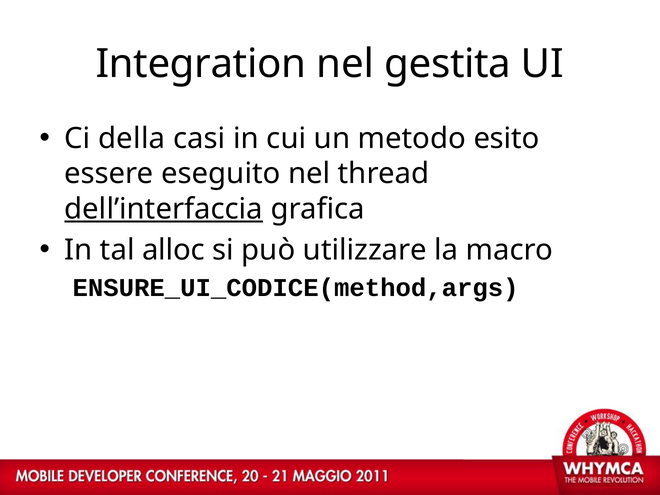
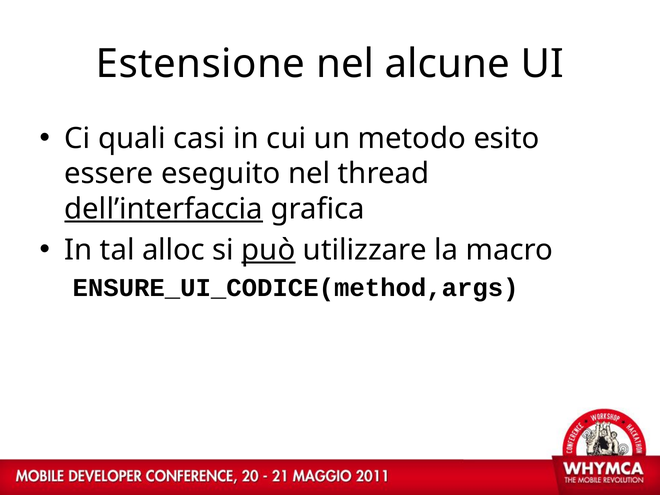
Integration: Integration -> Estensione
gestita: gestita -> alcune
della: della -> quali
può underline: none -> present
